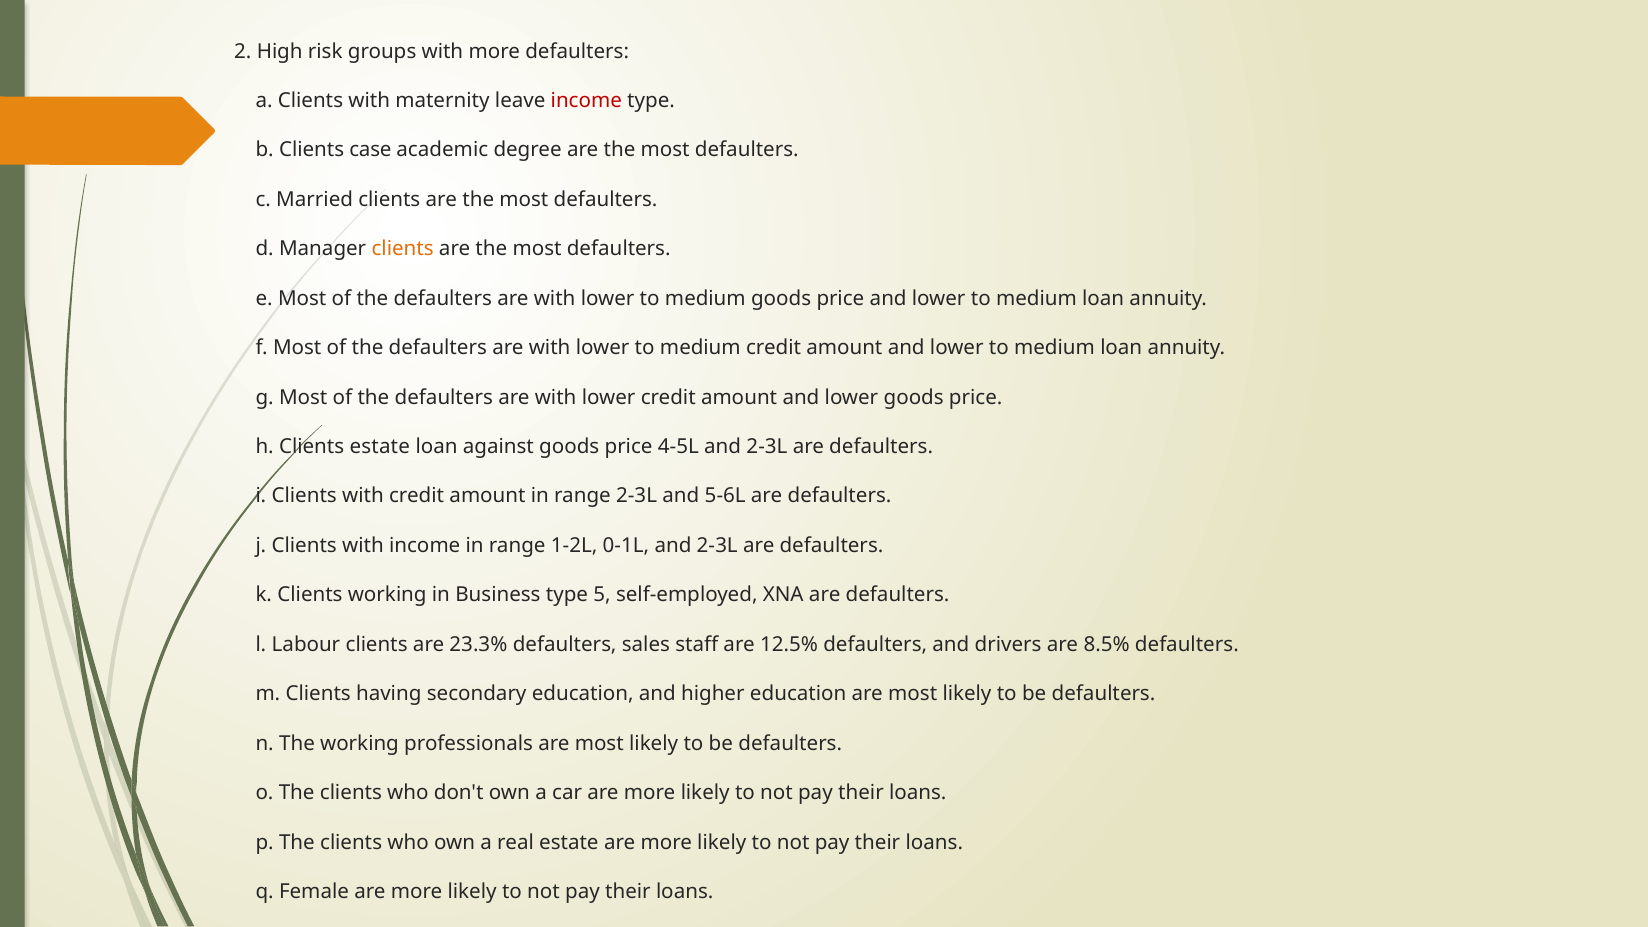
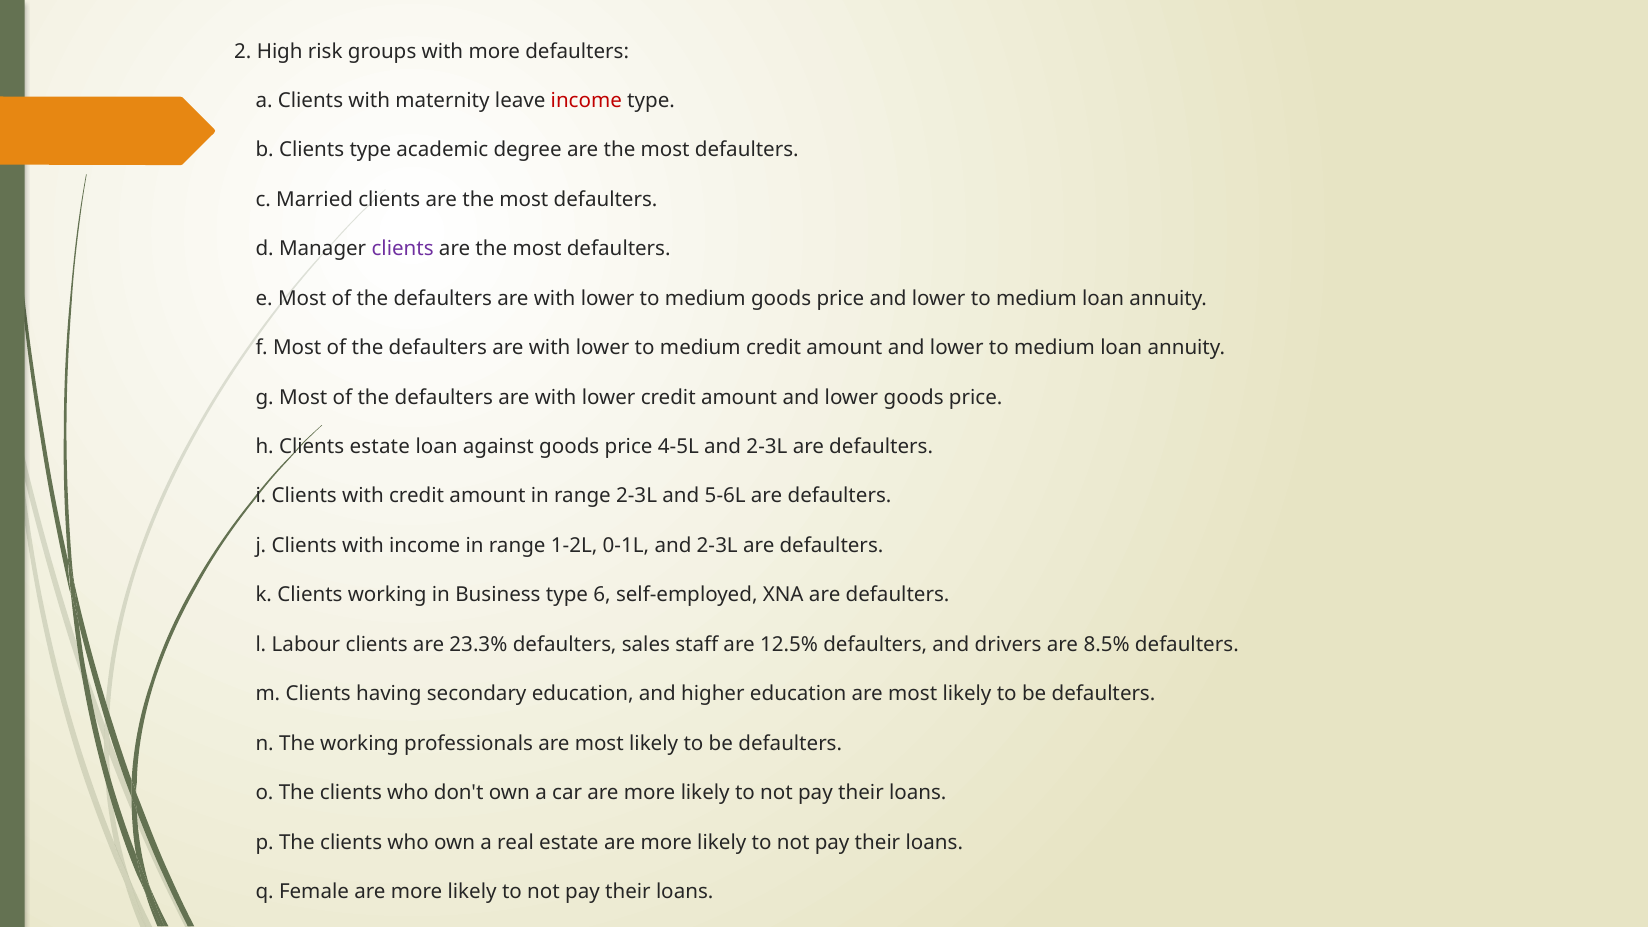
Clients case: case -> type
clients at (403, 249) colour: orange -> purple
5: 5 -> 6
